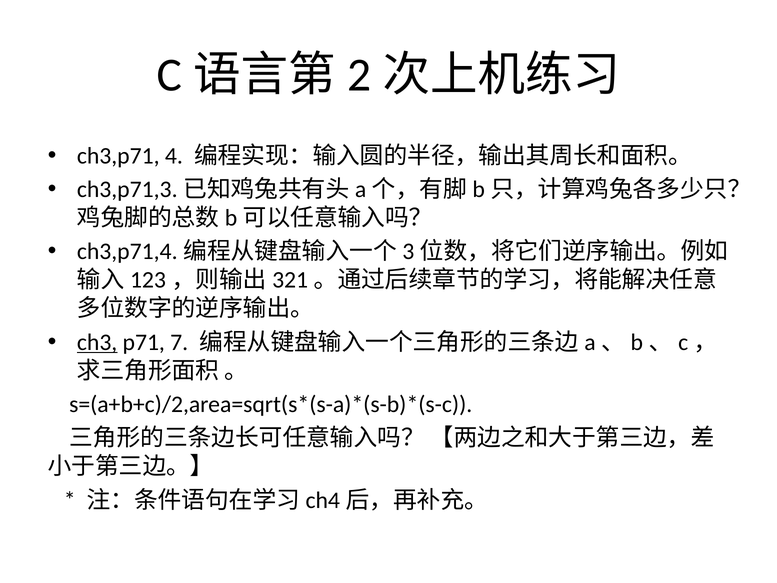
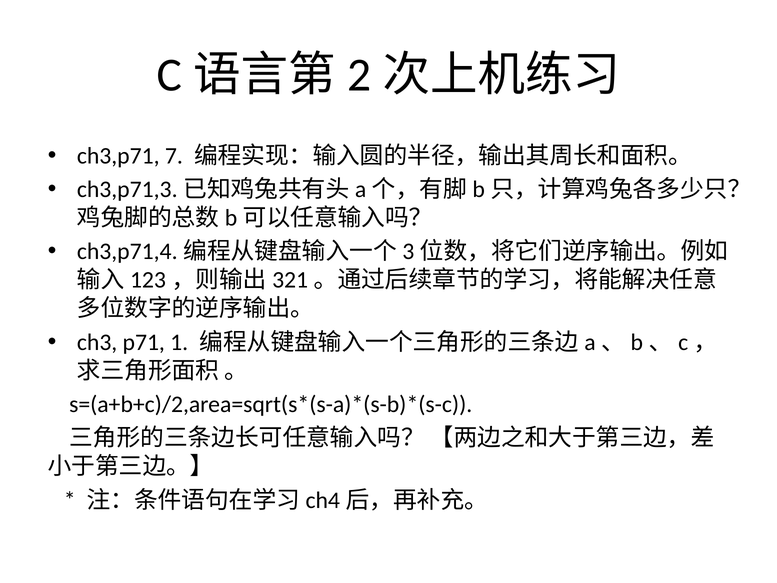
4: 4 -> 7
ch3 underline: present -> none
7: 7 -> 1
